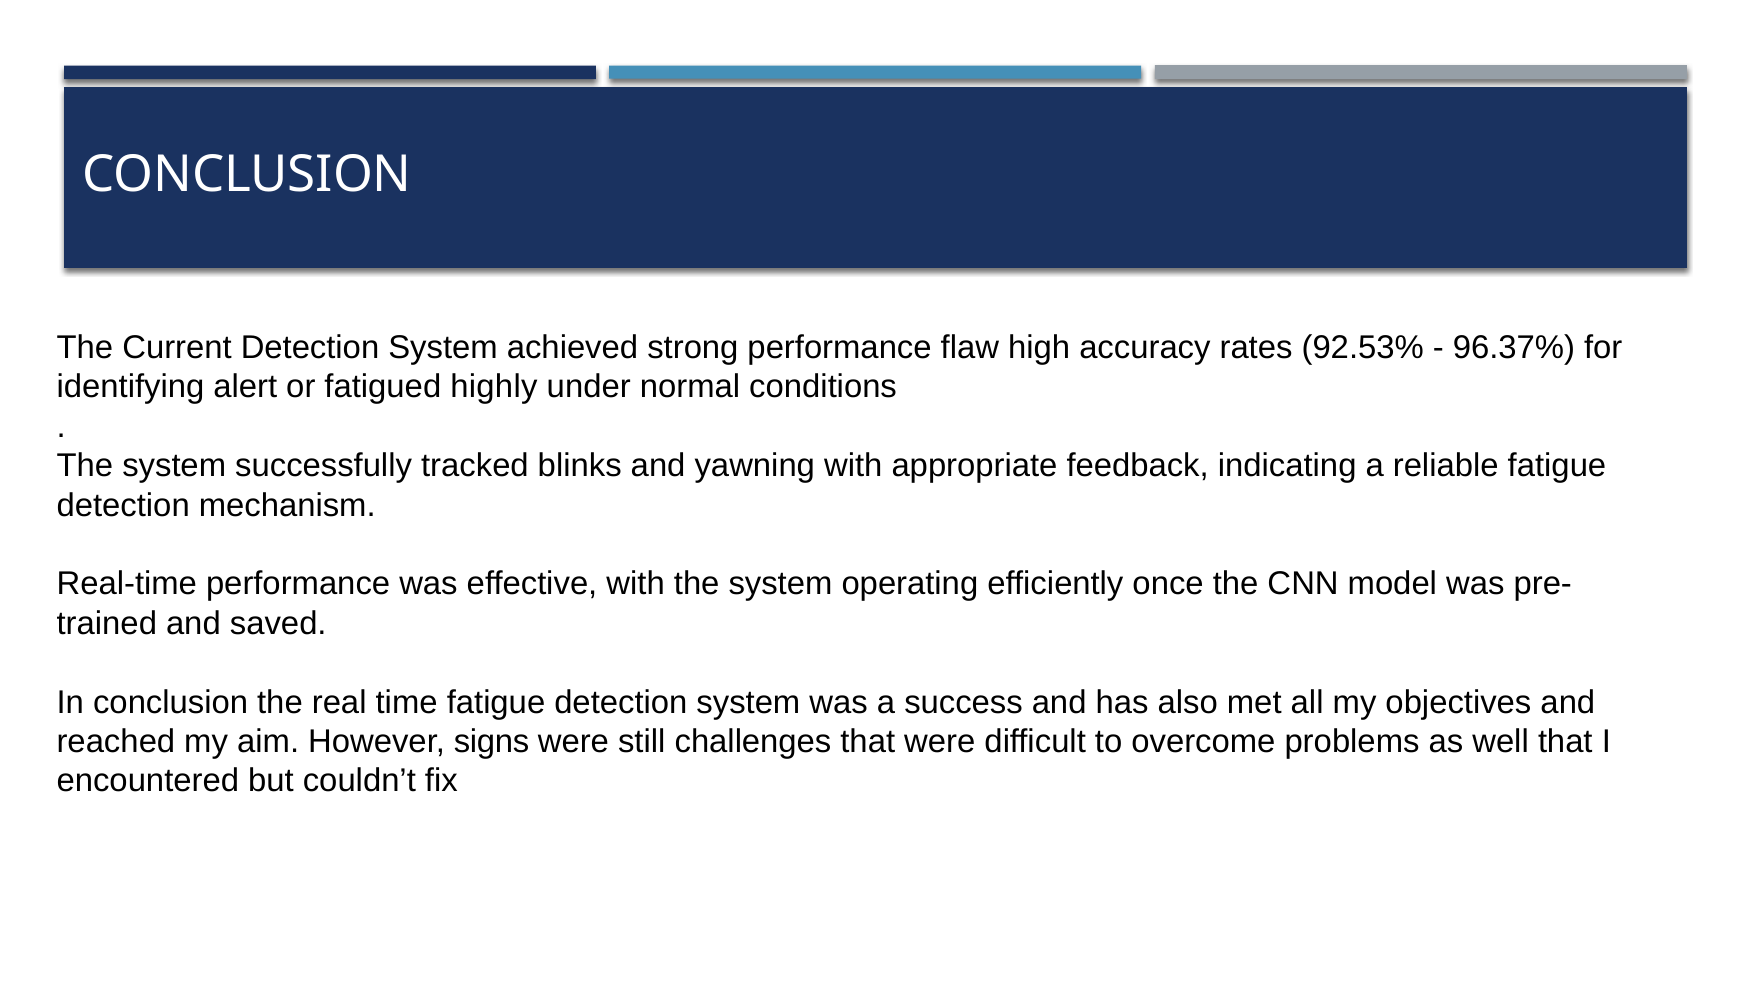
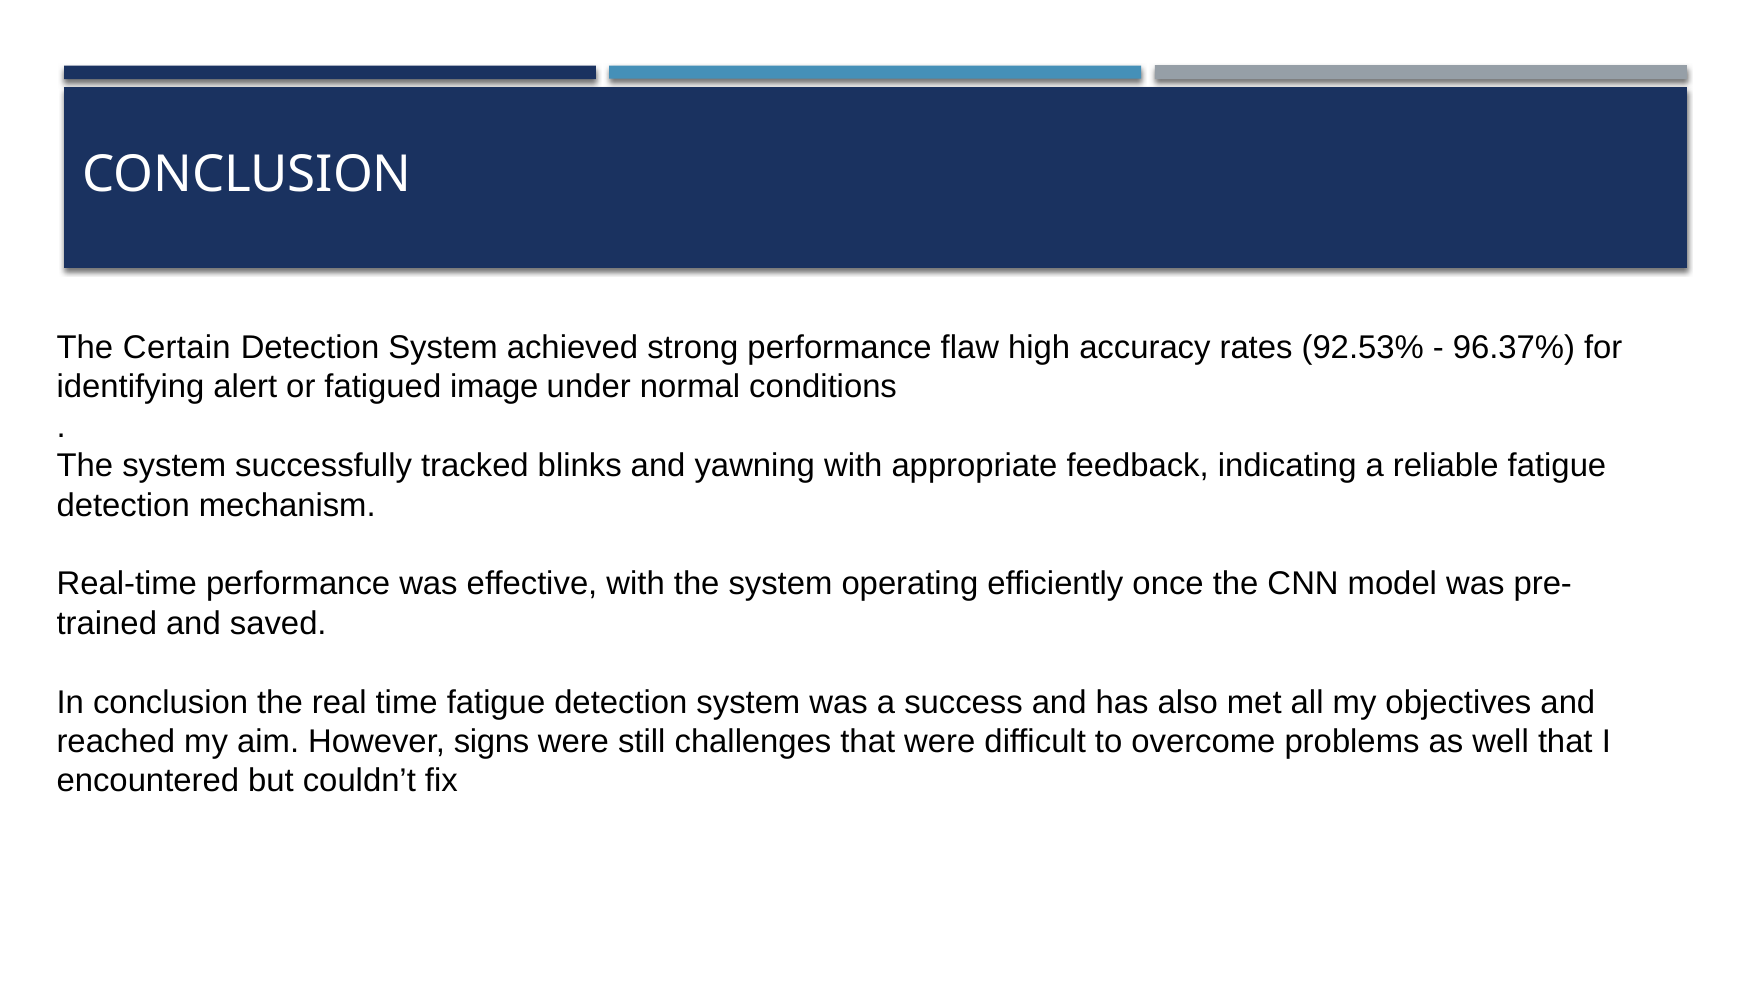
Current: Current -> Certain
highly: highly -> image
